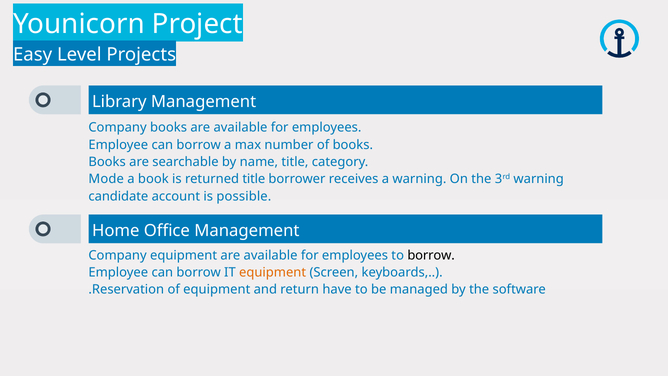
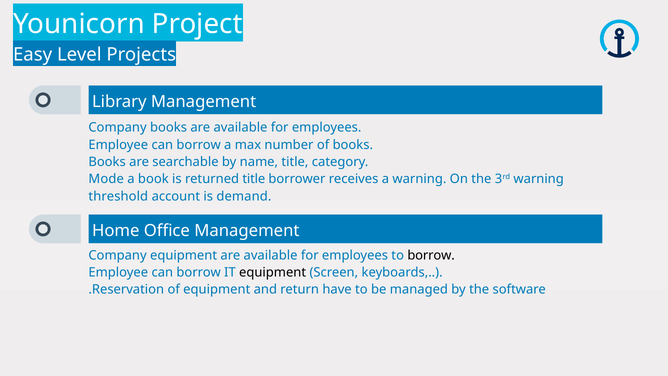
candidate: candidate -> threshold
possible: possible -> demand
equipment at (273, 272) colour: orange -> black
